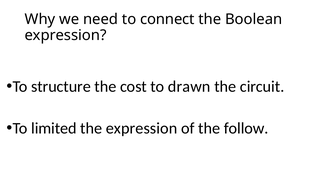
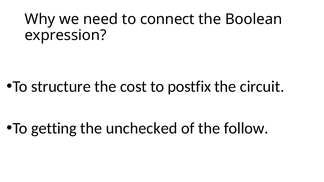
drawn: drawn -> postfix
limited: limited -> getting
the expression: expression -> unchecked
